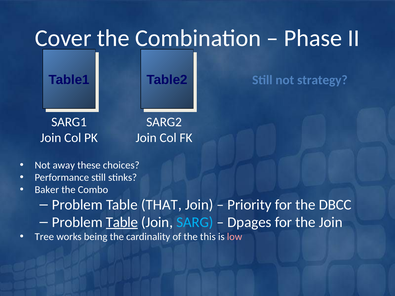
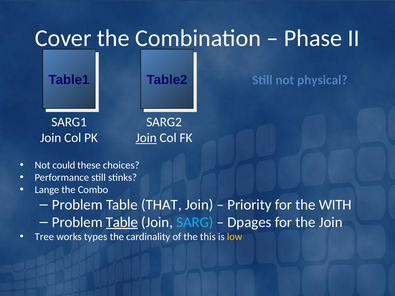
strategy: strategy -> physical
Join at (146, 138) underline: none -> present
away: away -> could
Baker: Baker -> Lange
DBCC: DBCC -> WITH
being: being -> types
low colour: pink -> yellow
